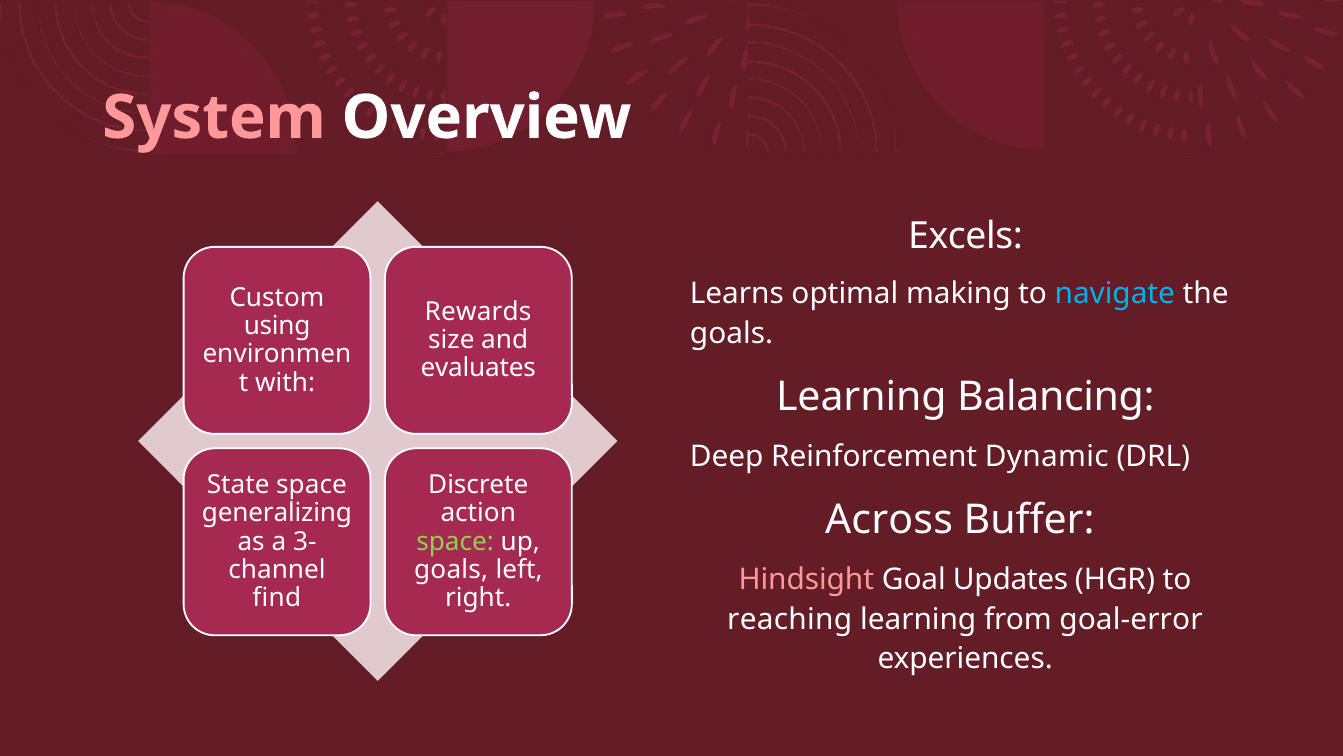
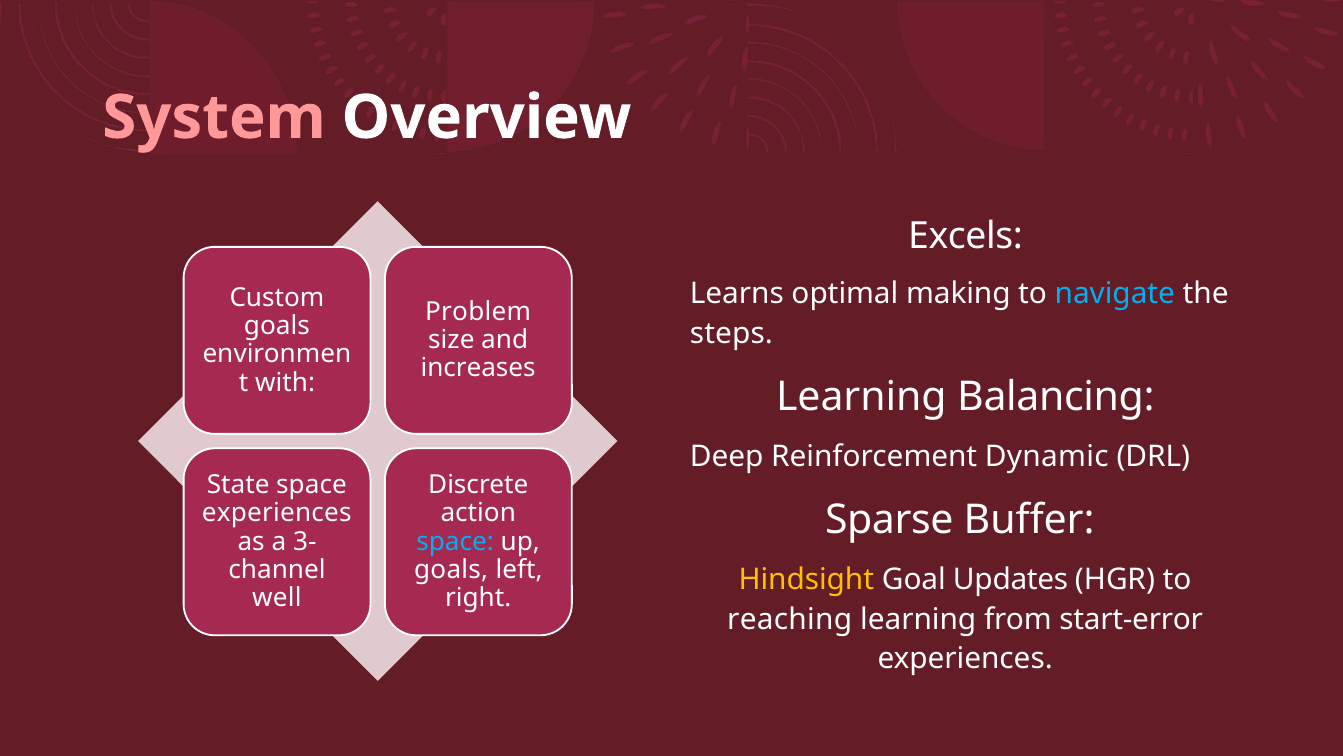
Rewards: Rewards -> Problem
using at (277, 326): using -> goals
goals at (732, 333): goals -> steps
evaluates: evaluates -> increases
generalizing at (277, 513): generalizing -> experiences
Across: Across -> Sparse
space at (455, 541) colour: light green -> light blue
Hindsight colour: pink -> yellow
find: find -> well
goal-error: goal-error -> start-error
